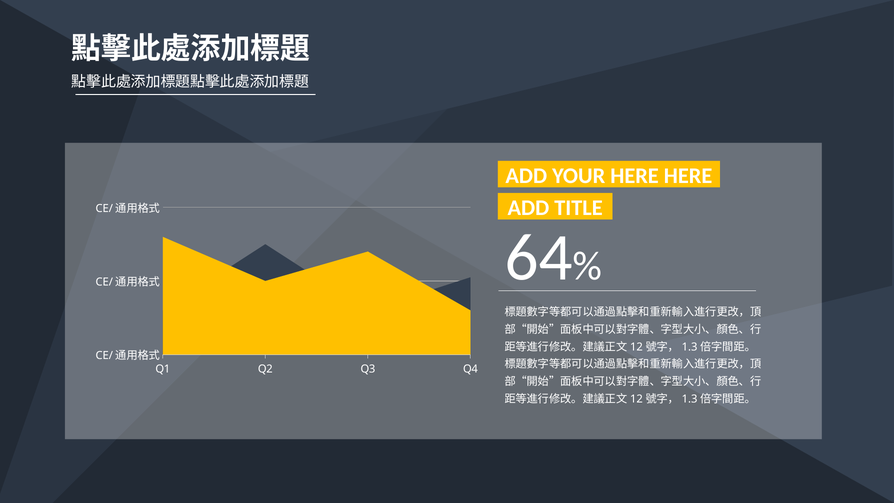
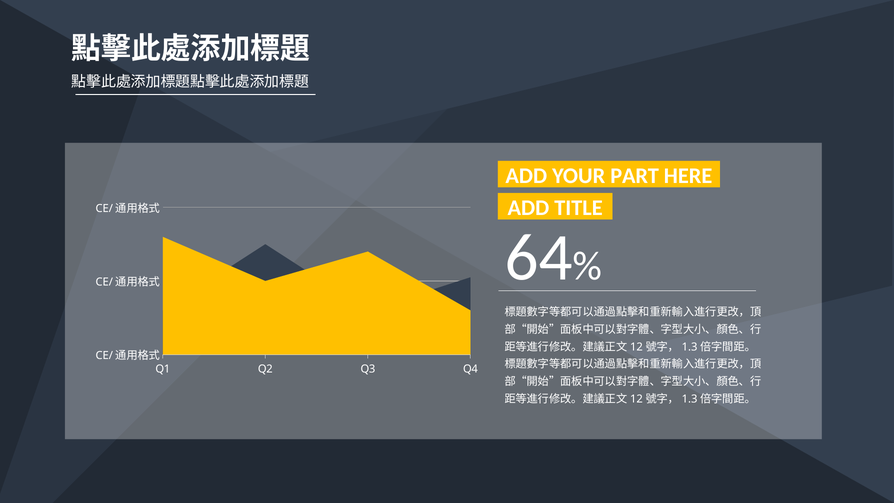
YOUR HERE: HERE -> PART
